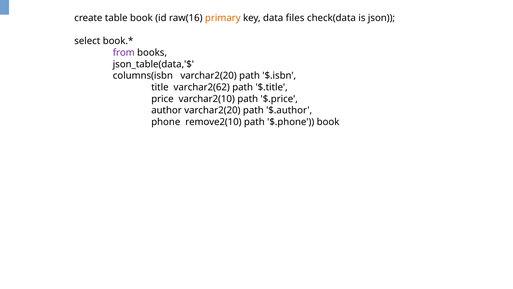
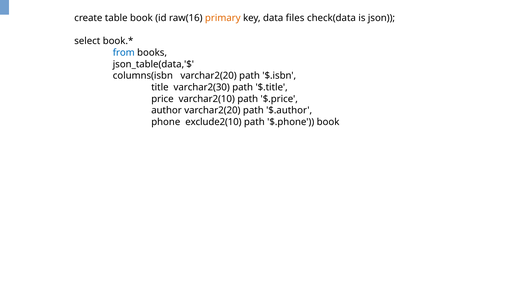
from colour: purple -> blue
varchar2(62: varchar2(62 -> varchar2(30
remove2(10: remove2(10 -> exclude2(10
